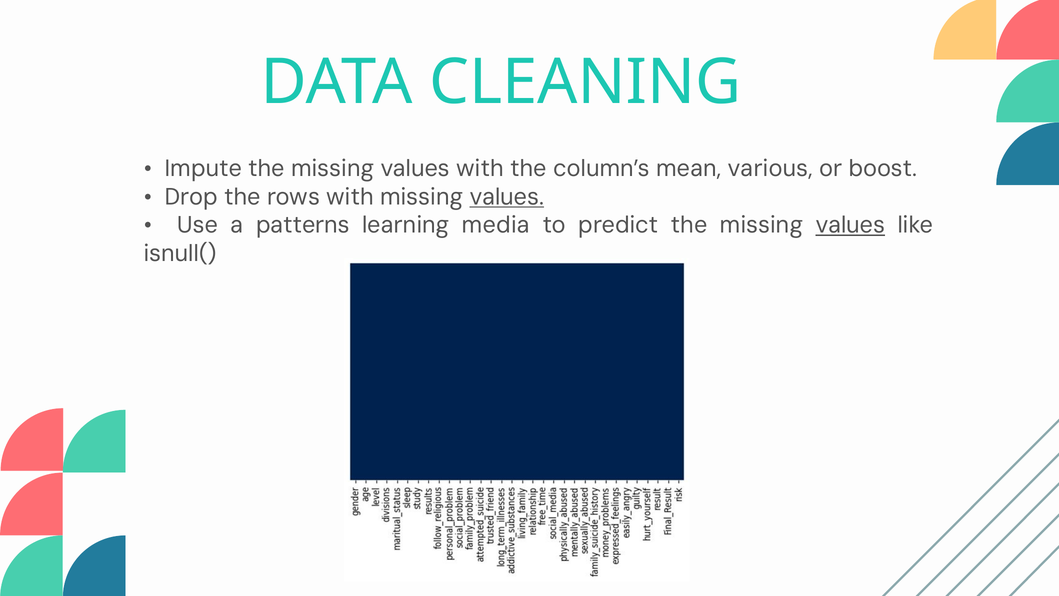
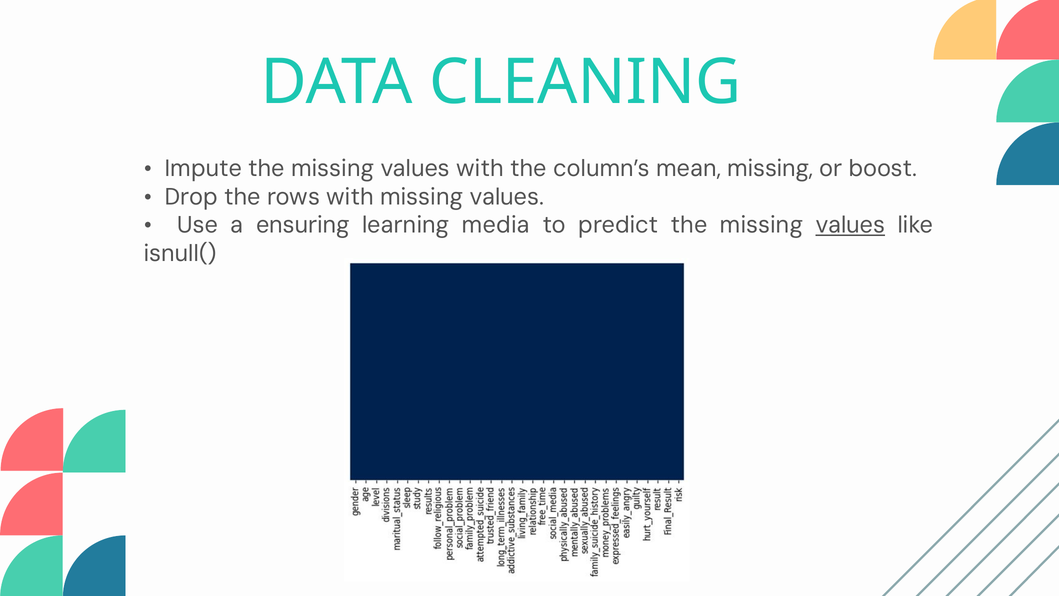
mean various: various -> missing
values at (507, 197) underline: present -> none
patterns: patterns -> ensuring
